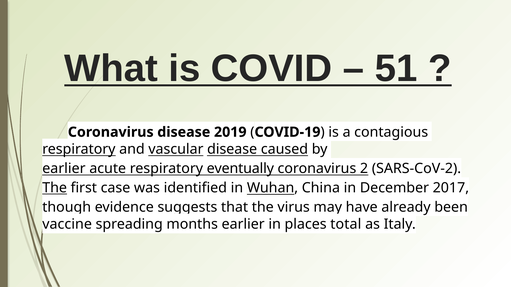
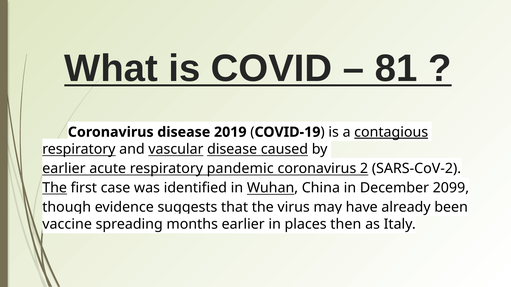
51: 51 -> 81
contagious underline: none -> present
eventually: eventually -> pandemic
2017: 2017 -> 2099
total: total -> then
